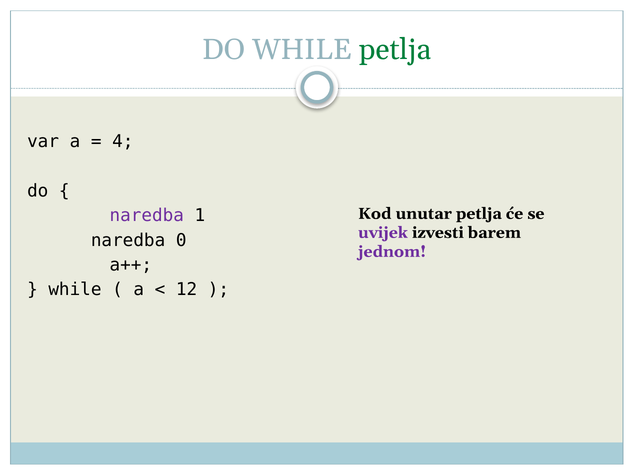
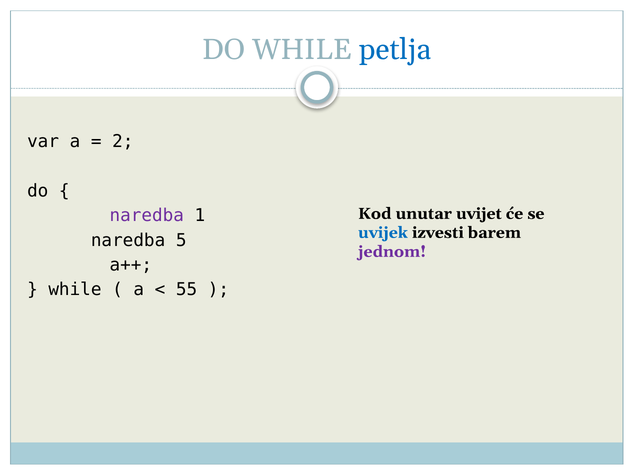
petlja at (395, 50) colour: green -> blue
4: 4 -> 2
unutar petlja: petlja -> uvijet
uvijek colour: purple -> blue
0: 0 -> 5
12: 12 -> 55
